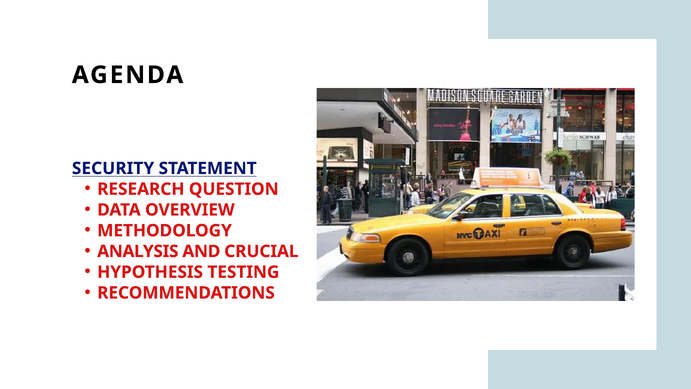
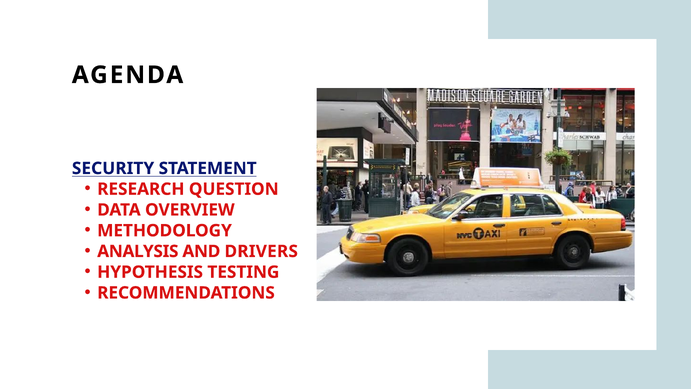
CRUCIAL: CRUCIAL -> DRIVERS
